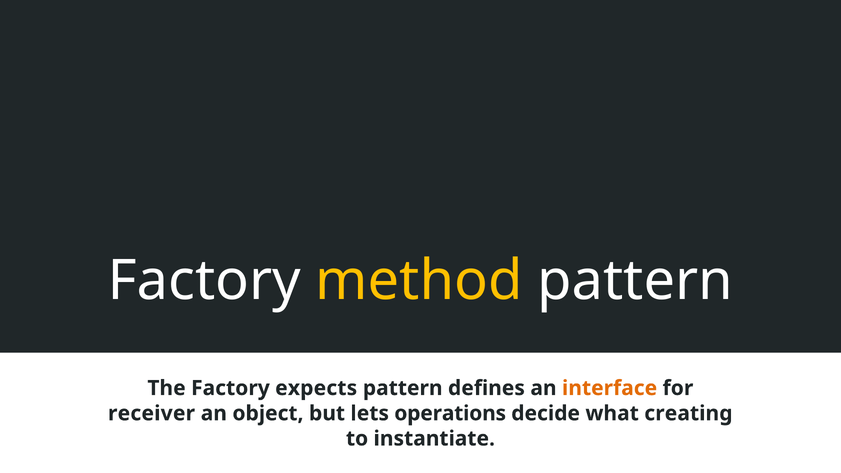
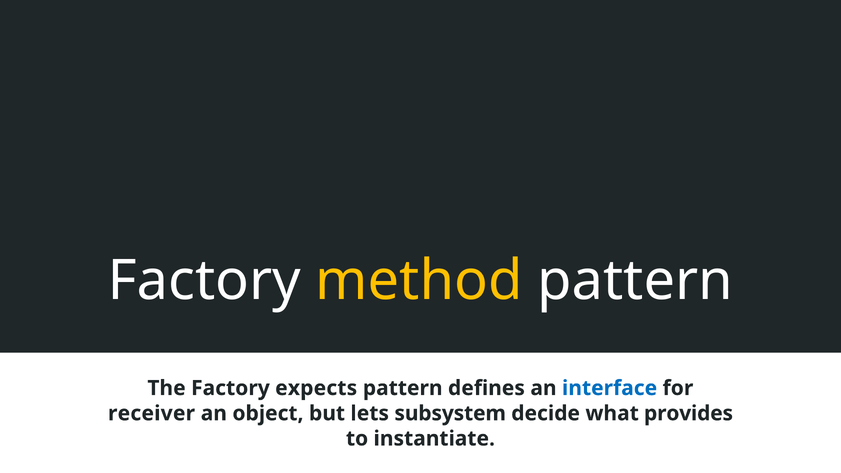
interface colour: orange -> blue
operations: operations -> subsystem
creating: creating -> provides
